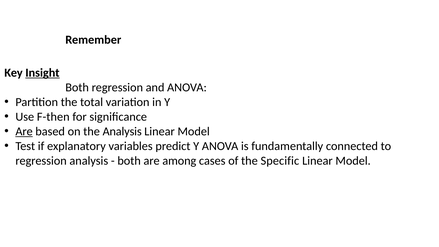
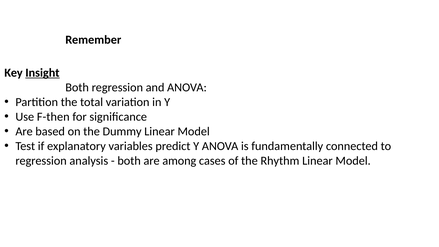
Are at (24, 131) underline: present -> none
the Analysis: Analysis -> Dummy
Specific: Specific -> Rhythm
